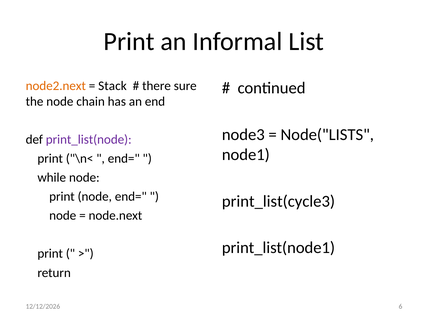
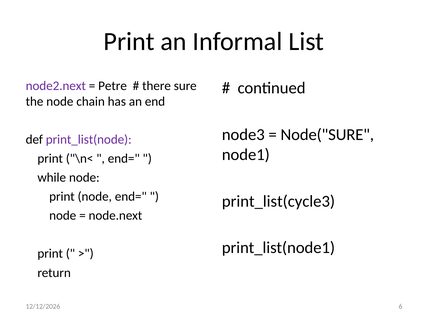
node2.next colour: orange -> purple
Stack: Stack -> Petre
Node("LISTS: Node("LISTS -> Node("SURE
